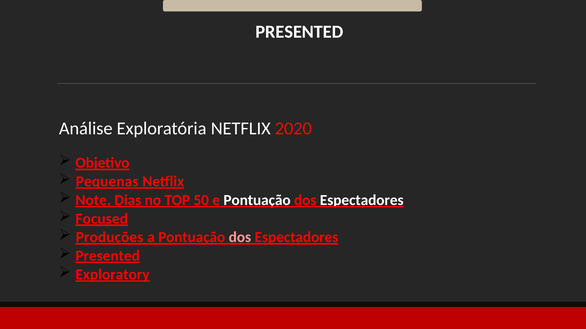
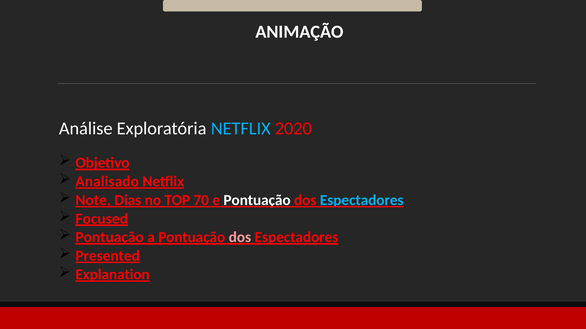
PRESENTED at (300, 32): PRESENTED -> ANIMAÇÃO
NETFLIX at (241, 129) colour: white -> light blue
Pequenas: Pequenas -> Analisado
50: 50 -> 70
Espectadores at (362, 200) colour: white -> light blue
Produções at (110, 238): Produções -> Pontuação
Exploratory: Exploratory -> Explanation
